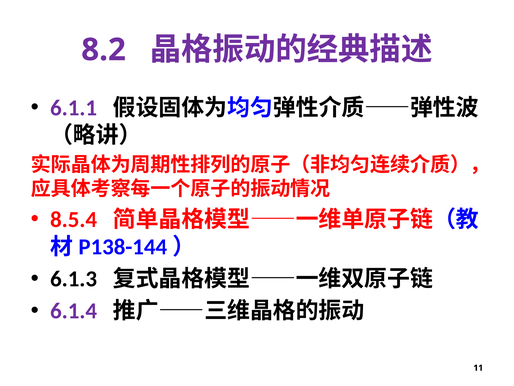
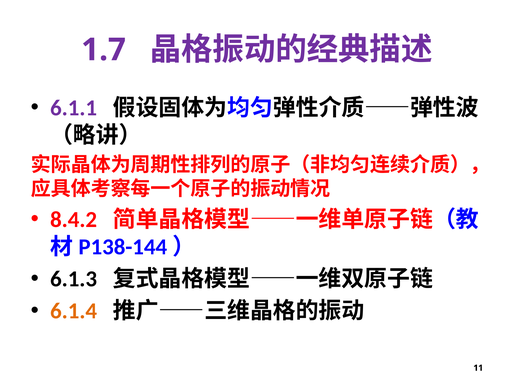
8.2: 8.2 -> 1.7
8.5.4: 8.5.4 -> 8.4.2
6.1.4 colour: purple -> orange
